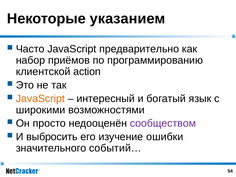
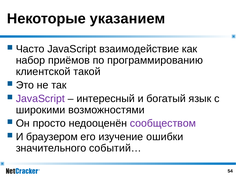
предварительно: предварительно -> взаимодействие
action: action -> такой
JavaScript at (40, 99) colour: orange -> purple
выбросить: выбросить -> браузером
